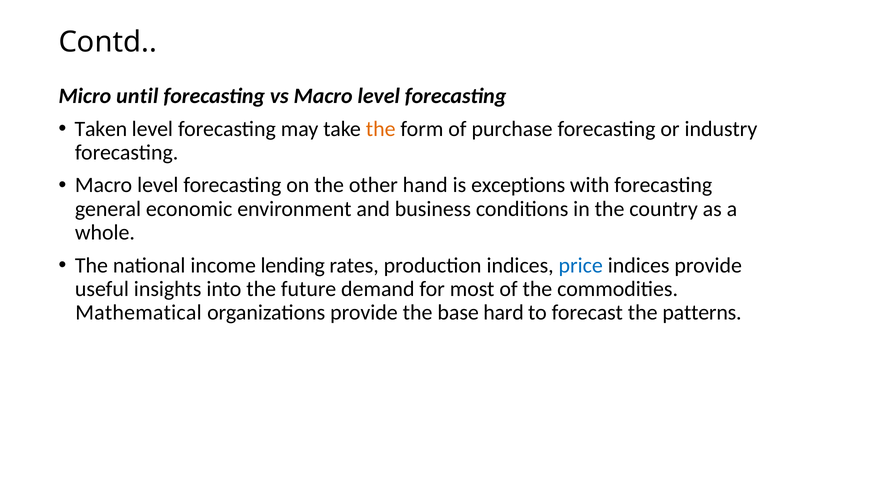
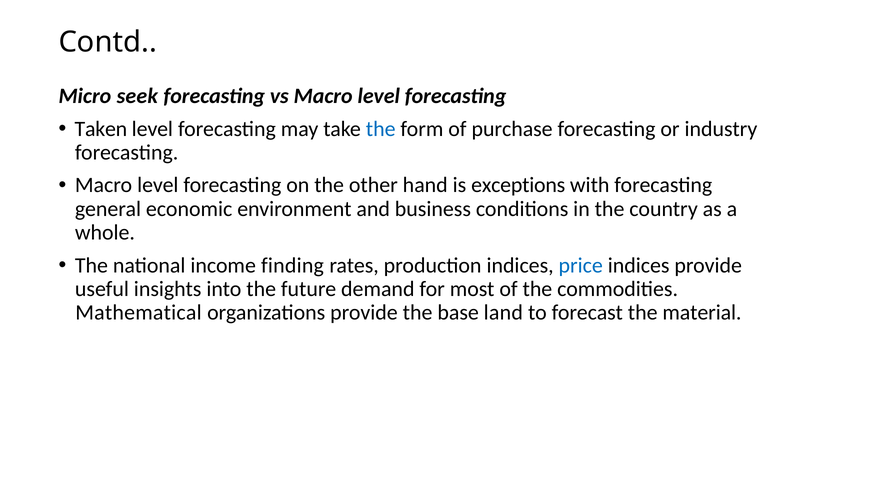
until: until -> seek
the at (381, 129) colour: orange -> blue
lending: lending -> finding
hard: hard -> land
patterns: patterns -> material
